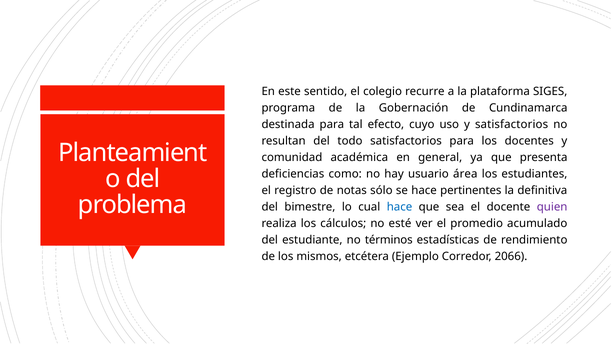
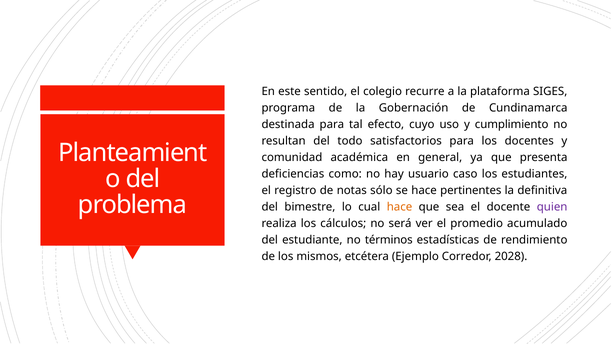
y satisfactorios: satisfactorios -> cumplimiento
área: área -> caso
hace at (399, 207) colour: blue -> orange
esté: esté -> será
2066: 2066 -> 2028
